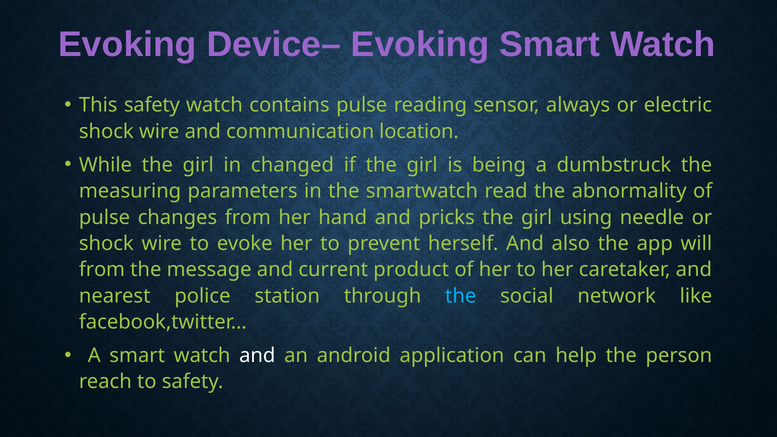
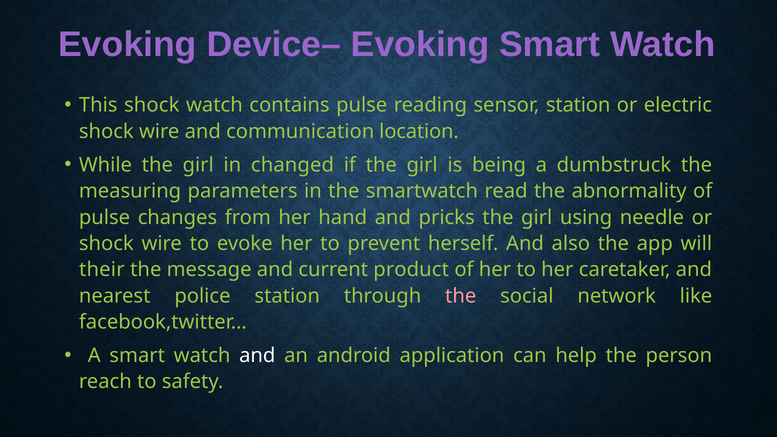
This safety: safety -> shock
sensor always: always -> station
from at (102, 270): from -> their
the at (461, 296) colour: light blue -> pink
